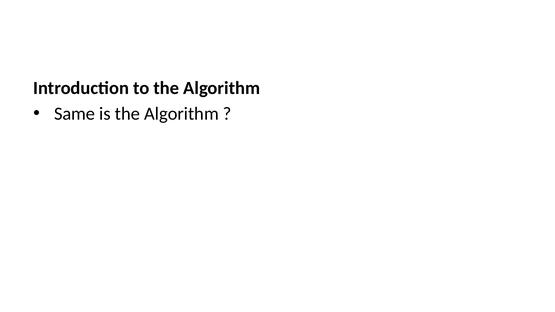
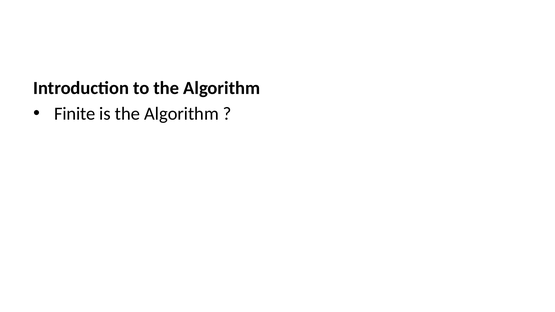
Same: Same -> Finite
